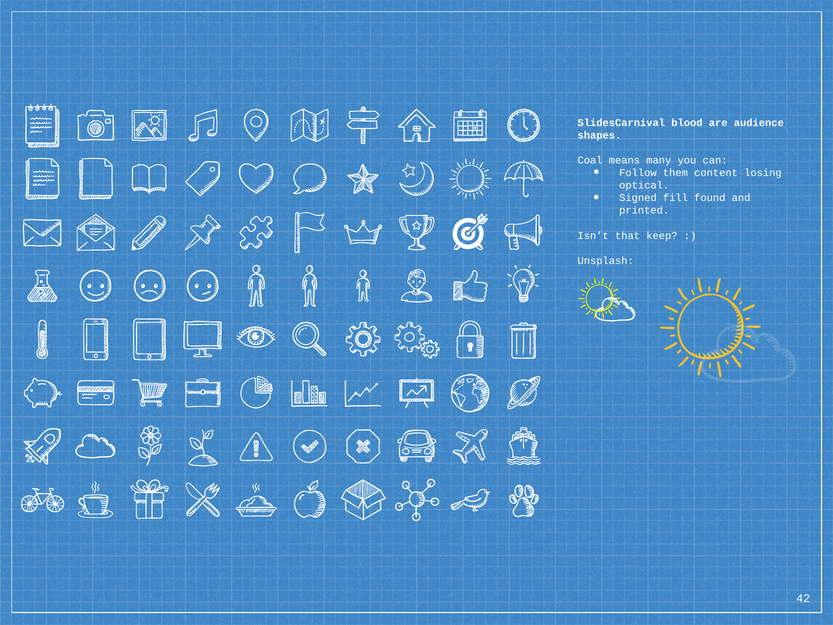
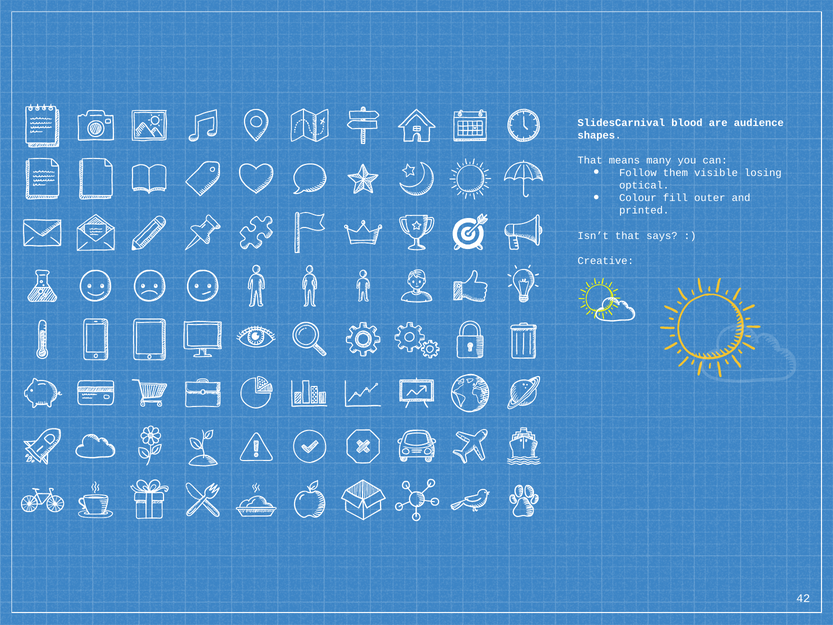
Coal at (590, 160): Coal -> That
content: content -> visible
Signed: Signed -> Colour
found: found -> outer
keep: keep -> says
Unsplash: Unsplash -> Creative
